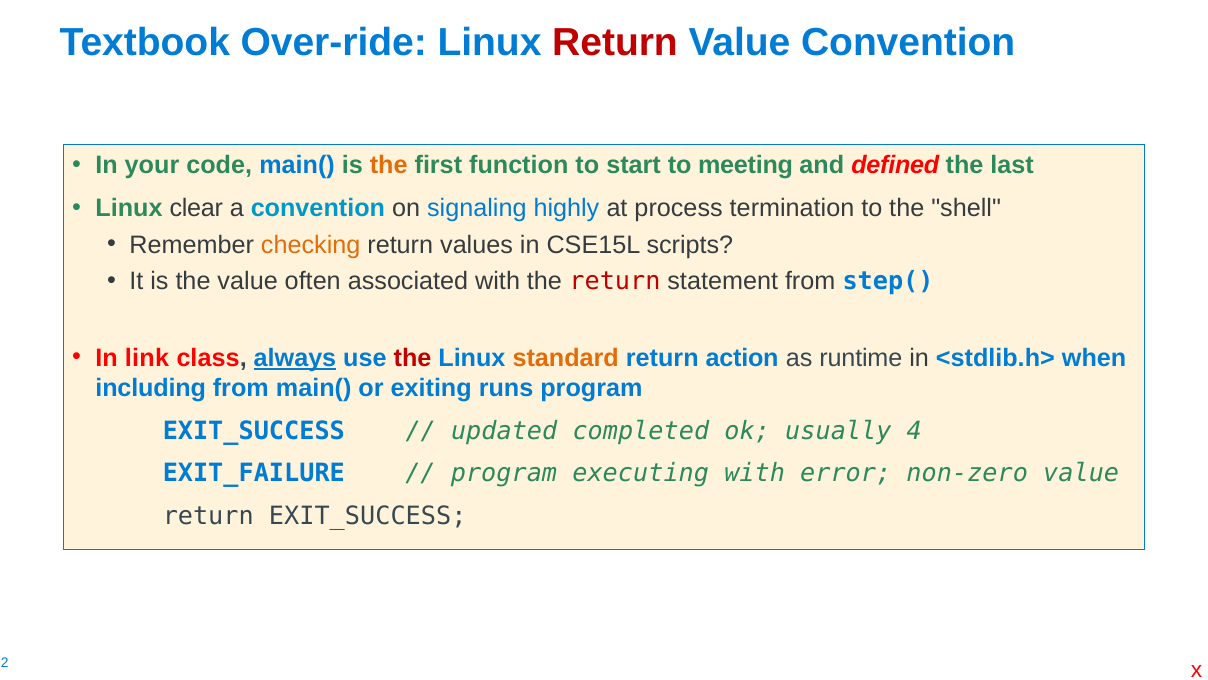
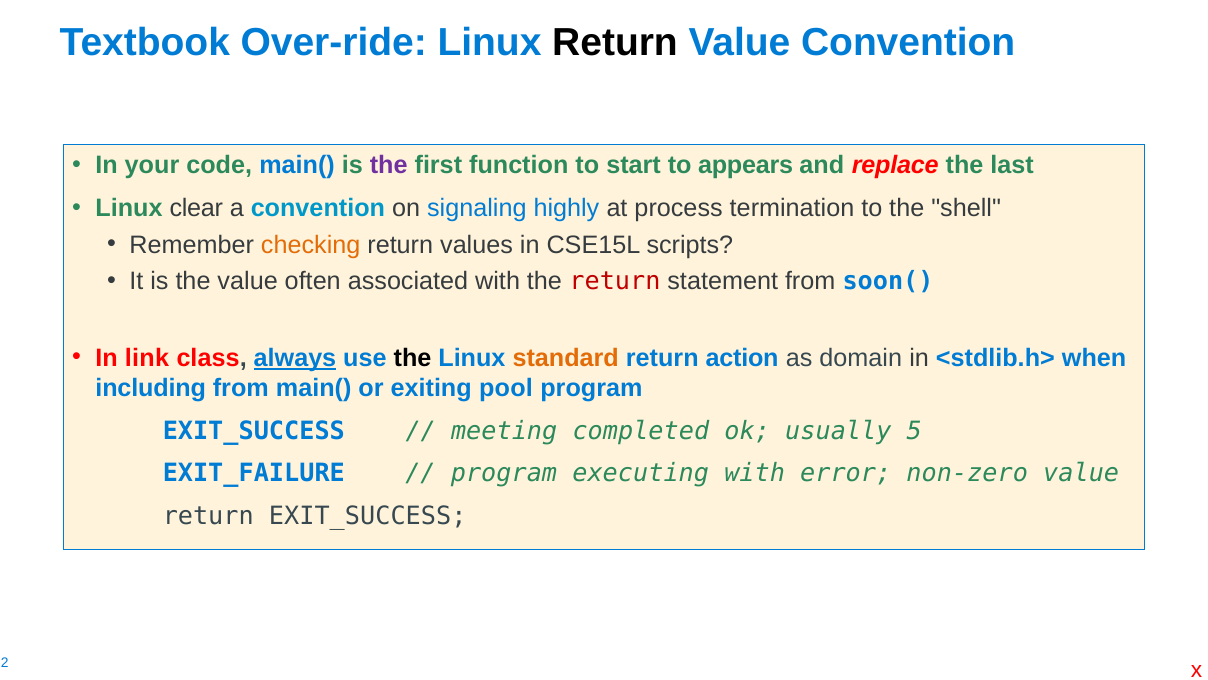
Return at (615, 42) colour: red -> black
the at (389, 165) colour: orange -> purple
meeting: meeting -> appears
defined: defined -> replace
step(: step( -> soon(
the at (413, 358) colour: red -> black
runtime: runtime -> domain
runs: runs -> pool
updated: updated -> meeting
4: 4 -> 5
